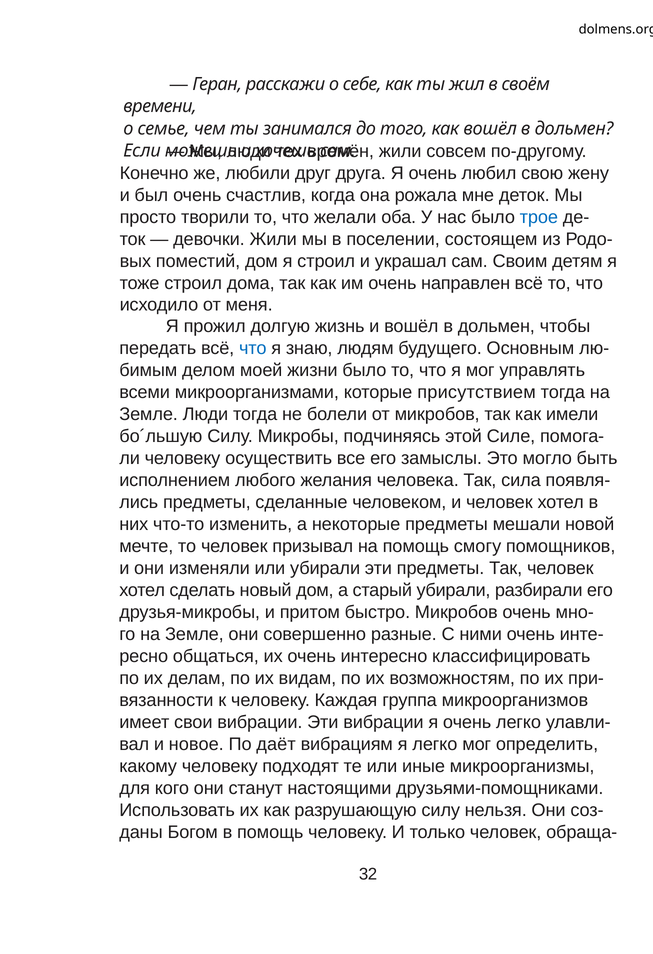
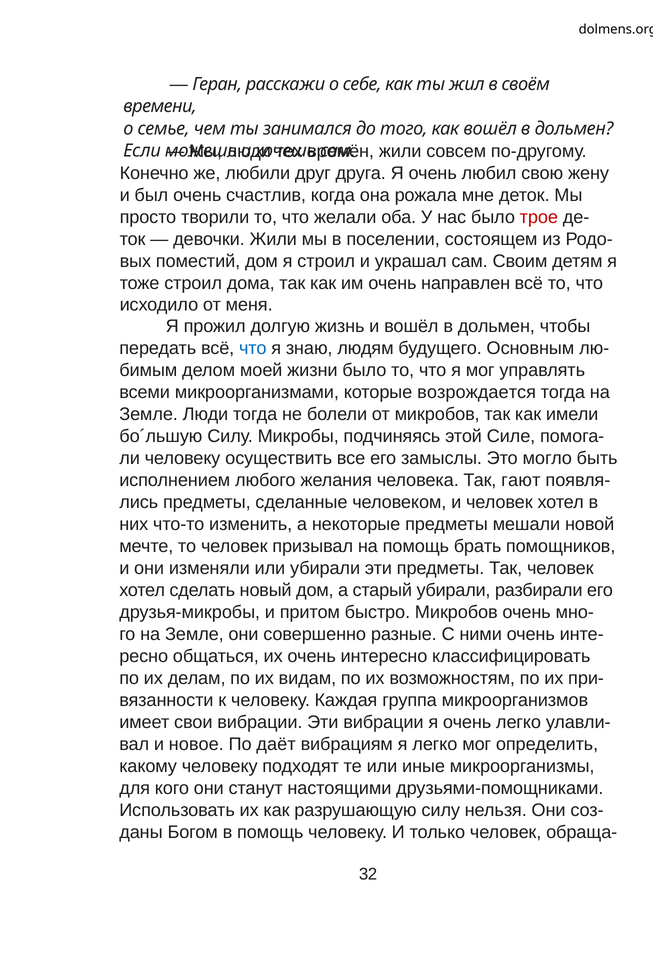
трое colour: blue -> red
присутствием: присутствием -> возрождается
сила: сила -> гают
смогу: смогу -> брать
